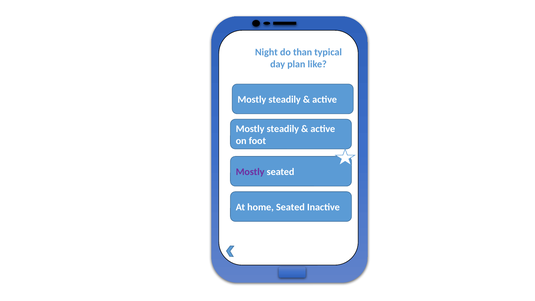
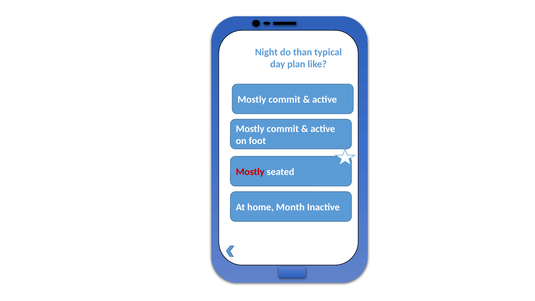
steadily at (285, 100): steadily -> commit
steadily at (283, 129): steadily -> commit
Mostly at (250, 172) colour: purple -> red
home Seated: Seated -> Month
